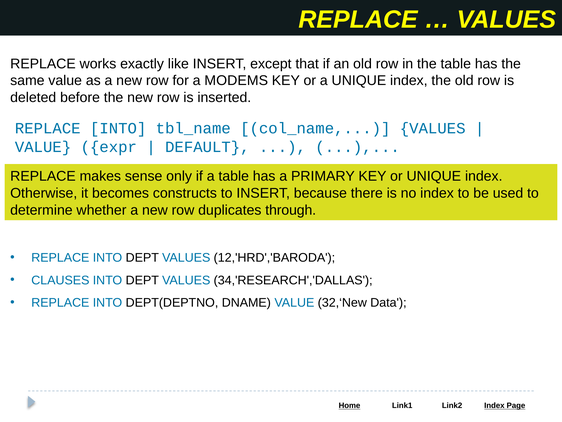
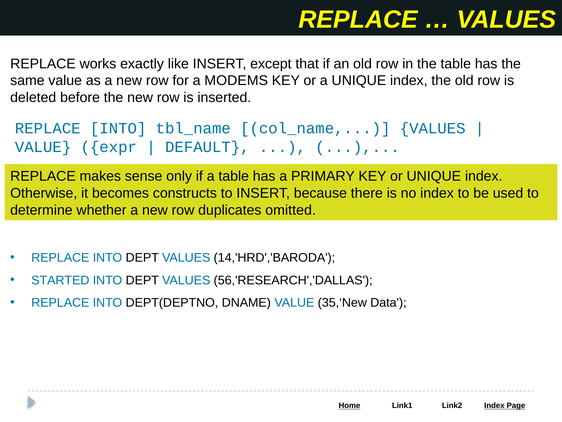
through: through -> omitted
12,'HRD','BARODA: 12,'HRD','BARODA -> 14,'HRD','BARODA
CLAUSES: CLAUSES -> STARTED
34,'RESEARCH','DALLAS: 34,'RESEARCH','DALLAS -> 56,'RESEARCH','DALLAS
32,‘New: 32,‘New -> 35,‘New
